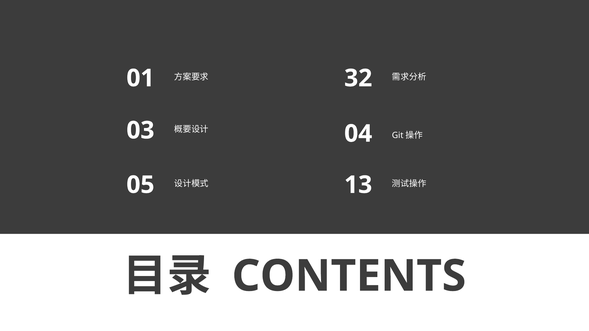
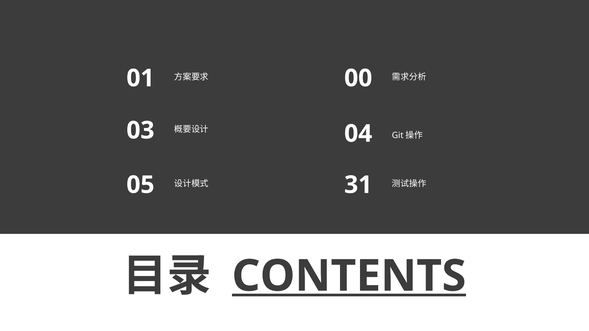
32: 32 -> 00
13: 13 -> 31
CONTENTS underline: none -> present
